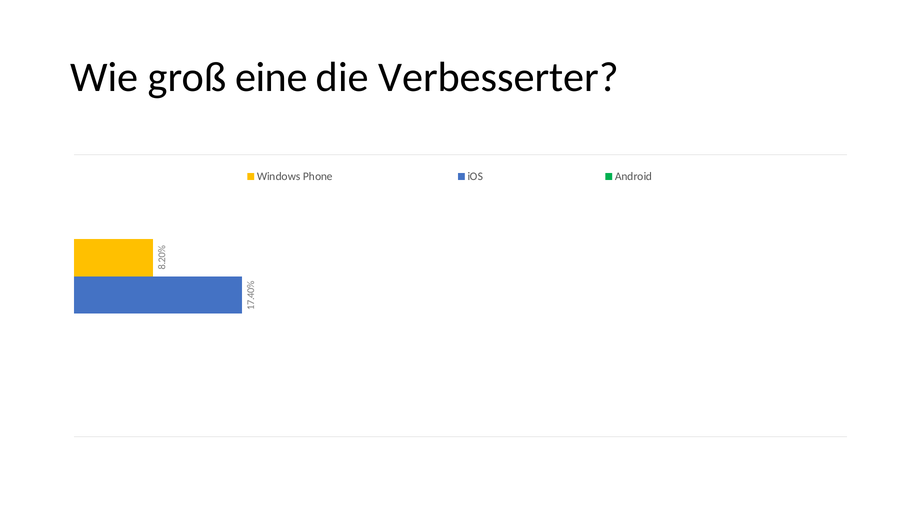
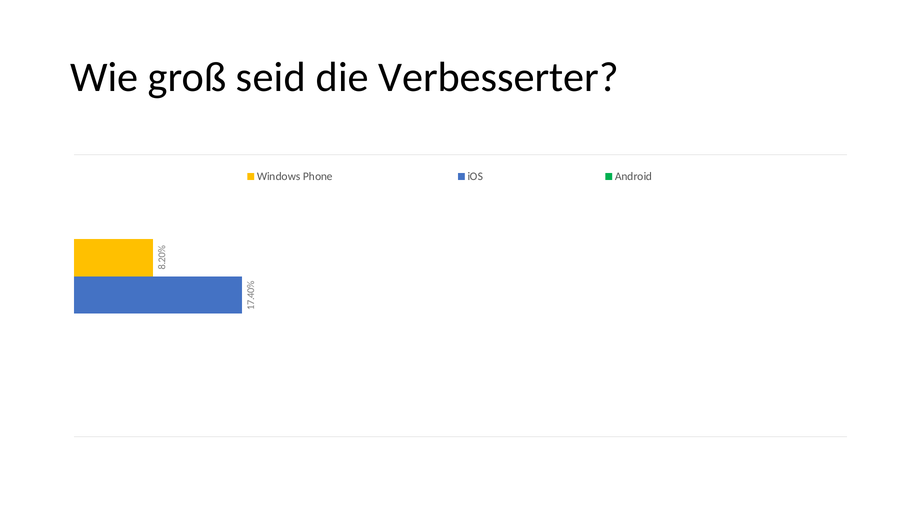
eine: eine -> seid
